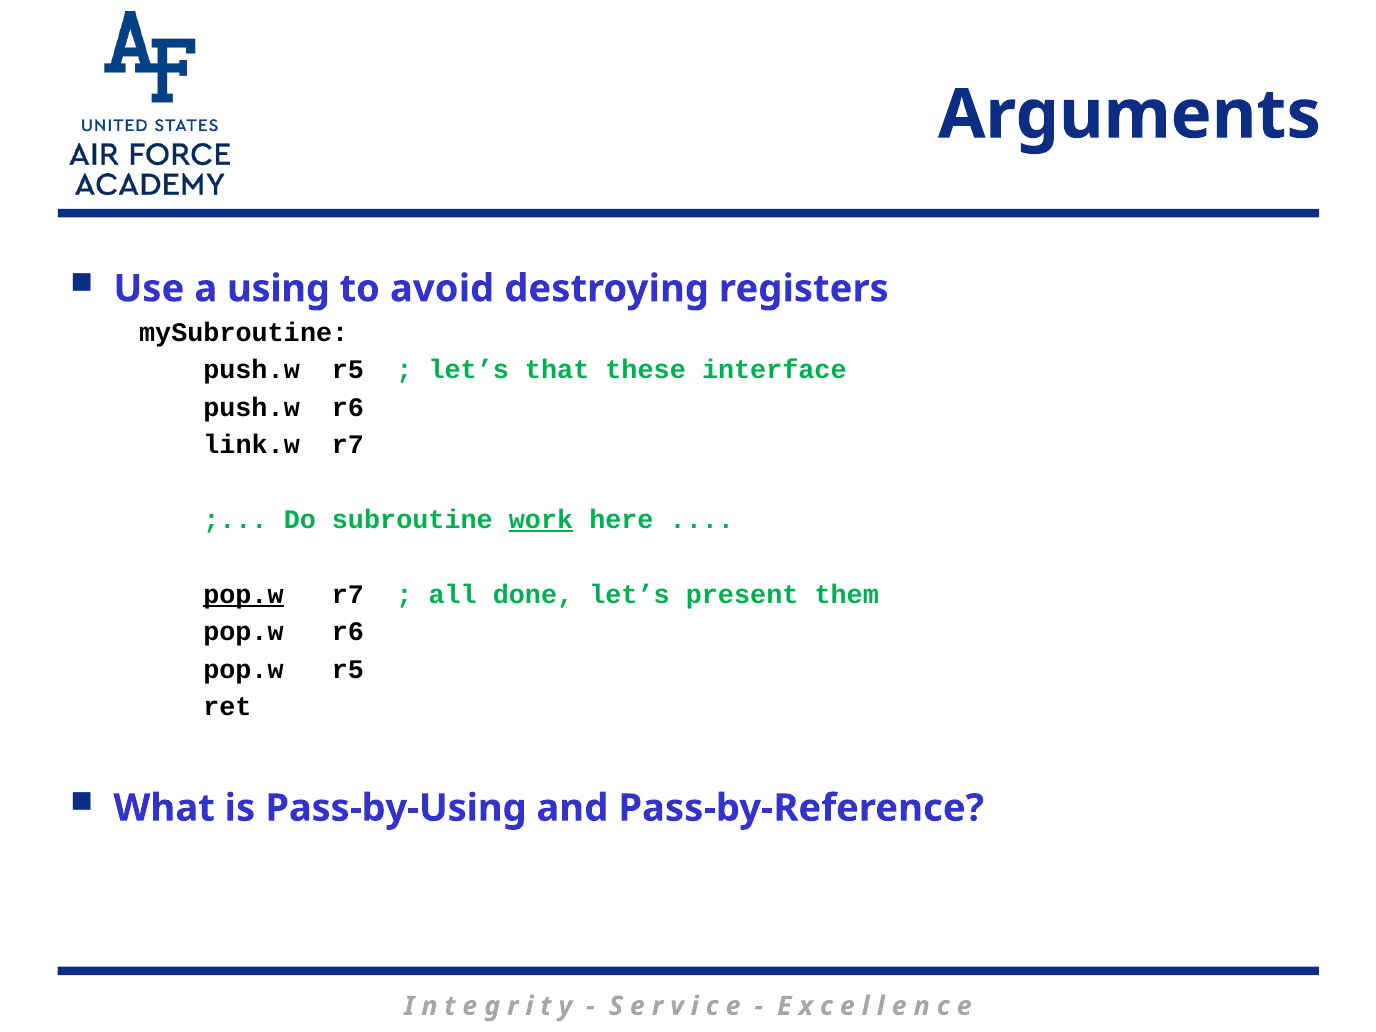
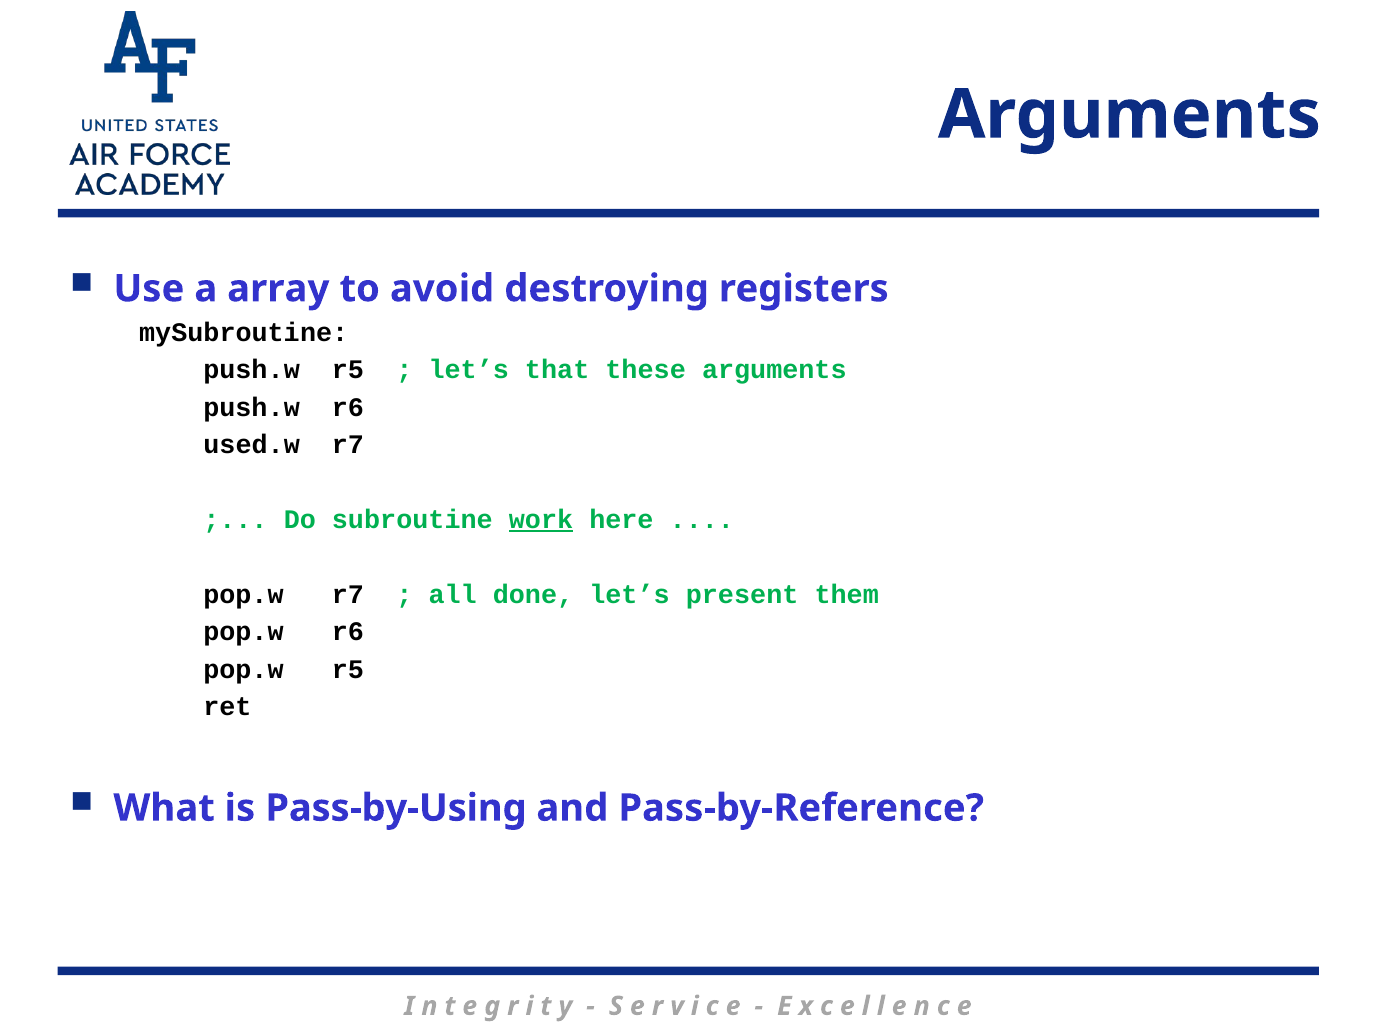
using: using -> array
these interface: interface -> arguments
link.w: link.w -> used.w
pop.w at (243, 595) underline: present -> none
